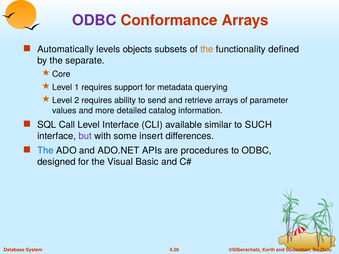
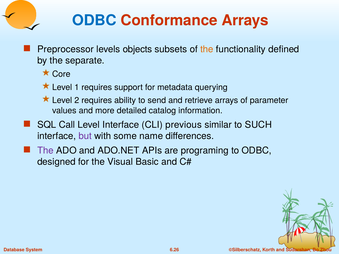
ODBC at (94, 20) colour: purple -> blue
Automatically: Automatically -> Preprocessor
available: available -> previous
insert: insert -> name
The at (45, 151) colour: blue -> purple
procedures: procedures -> programing
